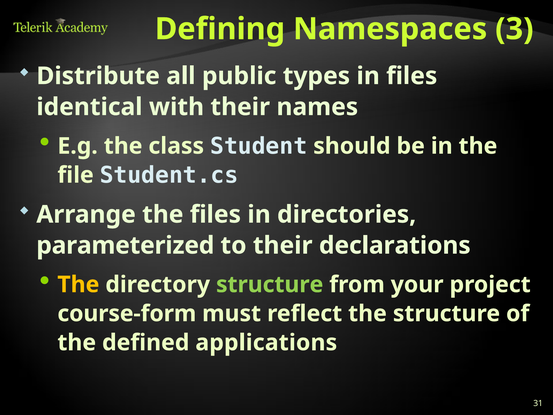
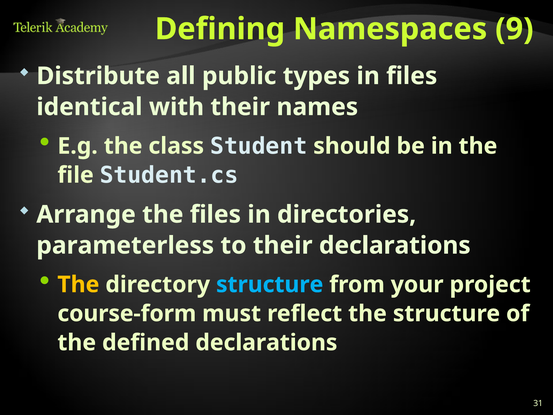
3: 3 -> 9
parameterized: parameterized -> parameterless
structure at (270, 284) colour: light green -> light blue
defined applications: applications -> declarations
